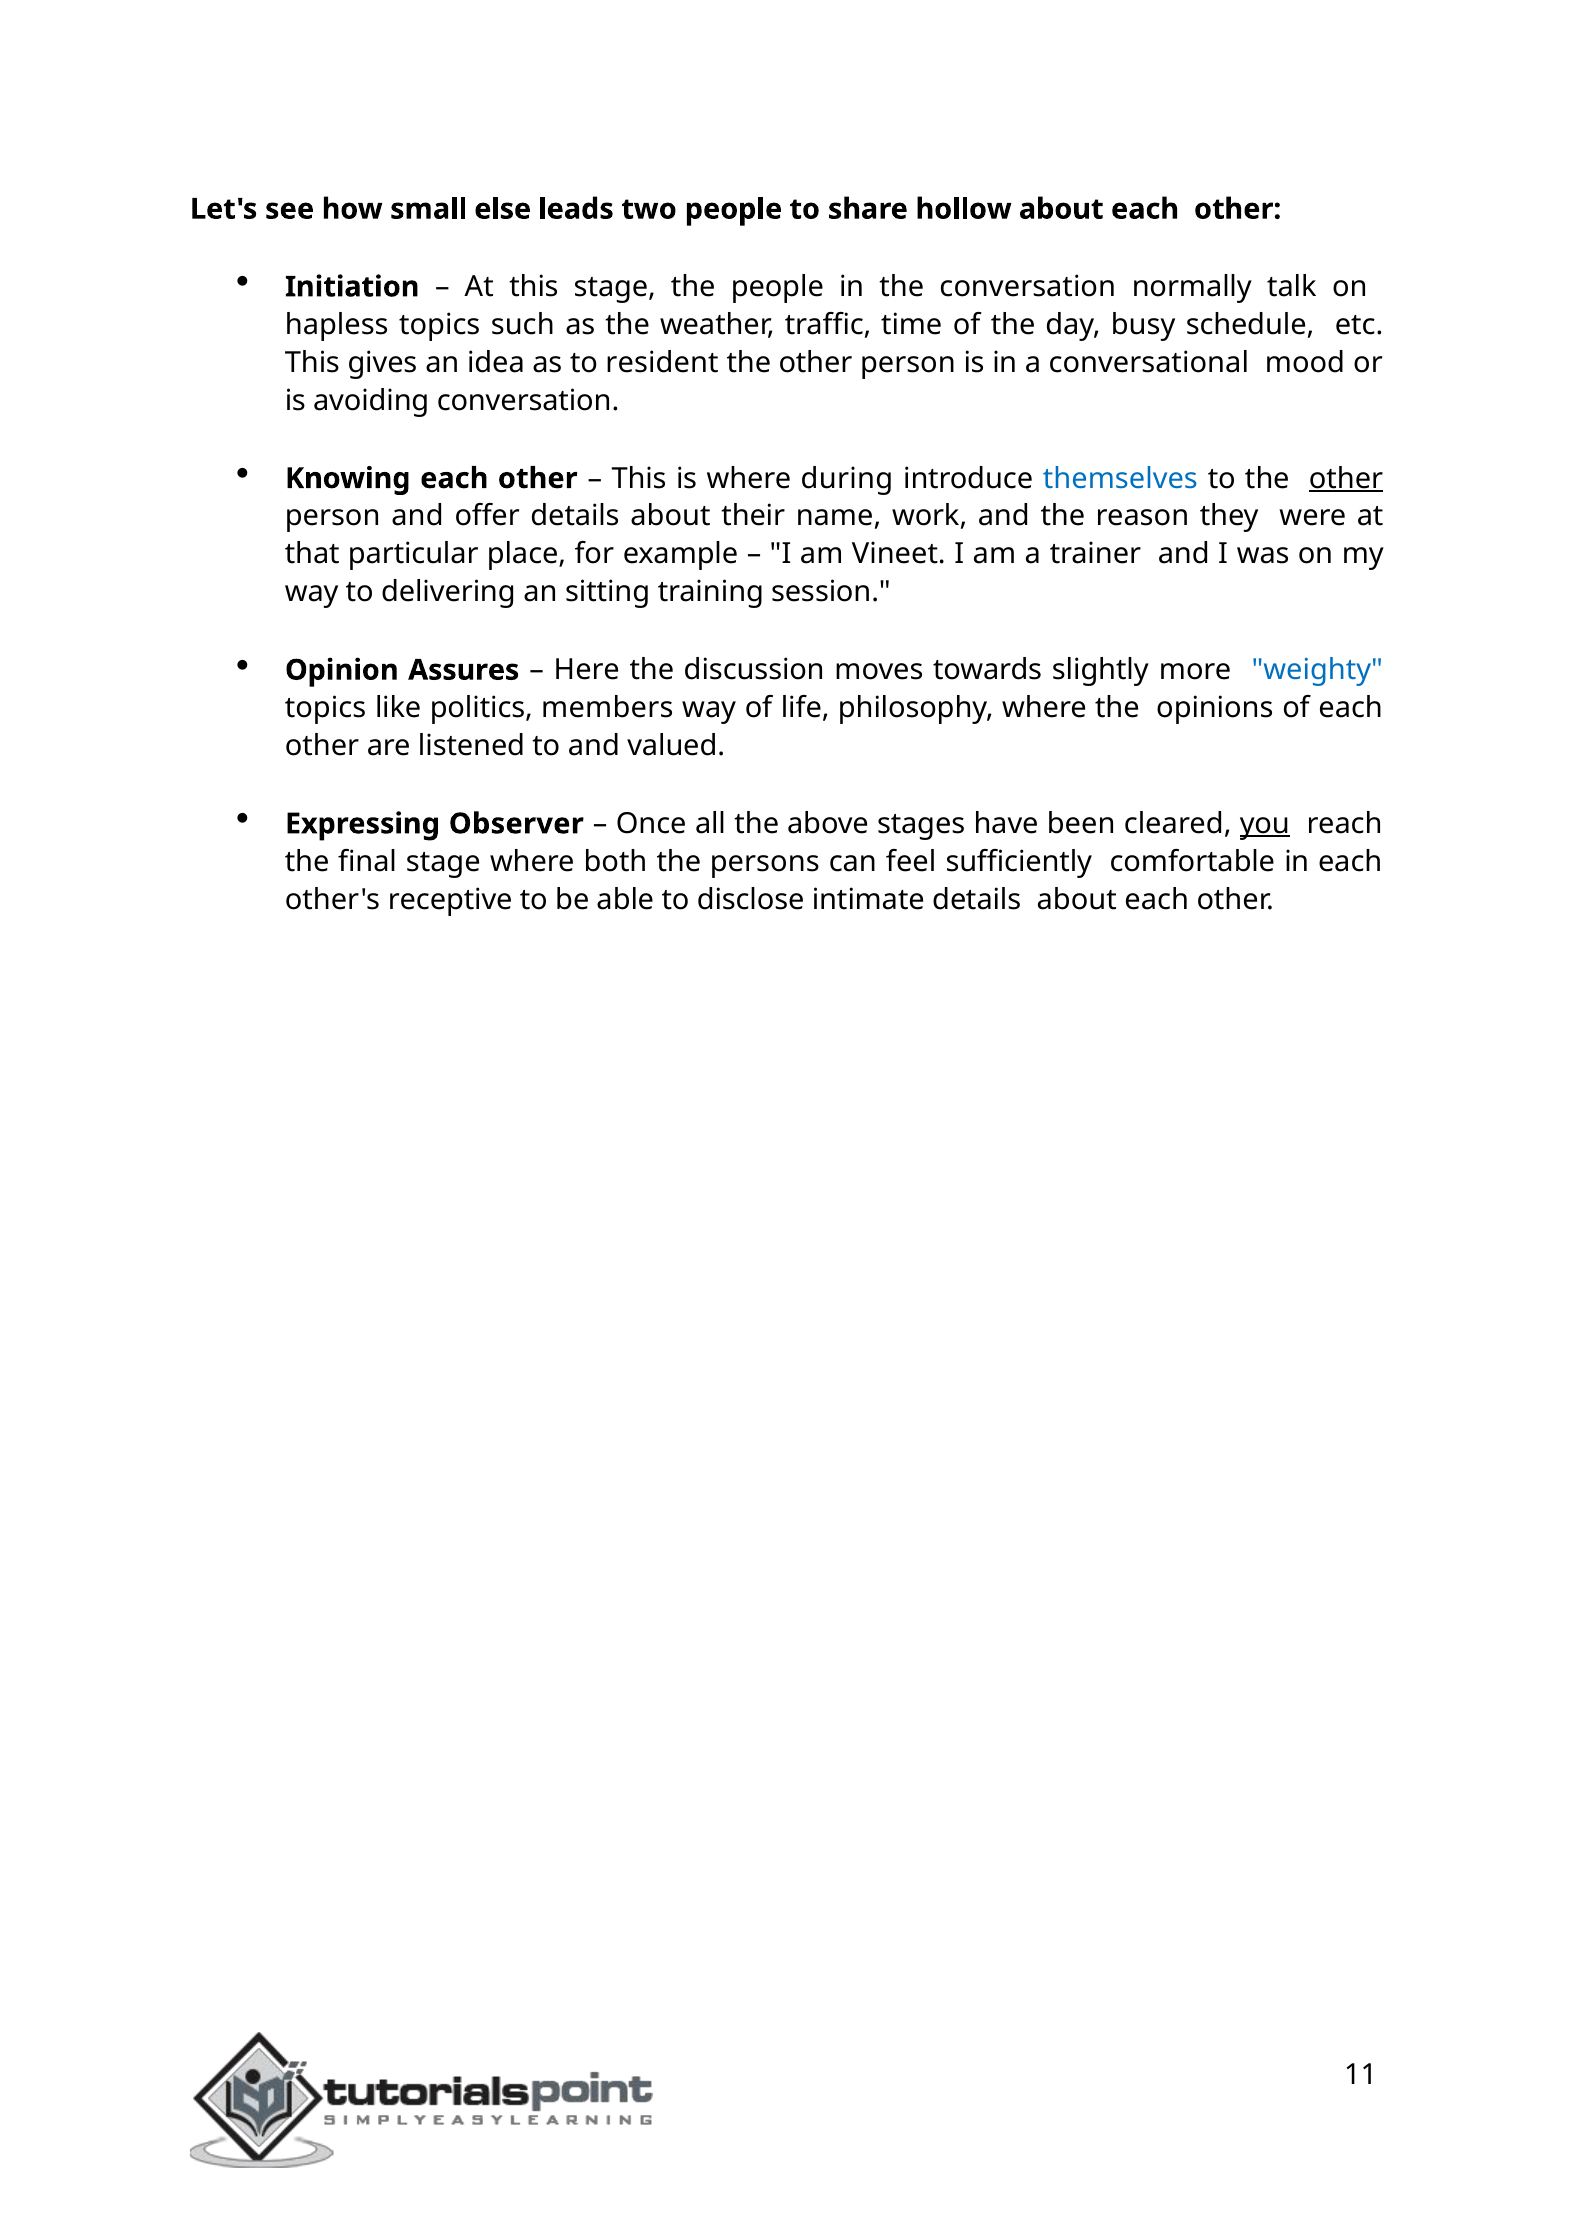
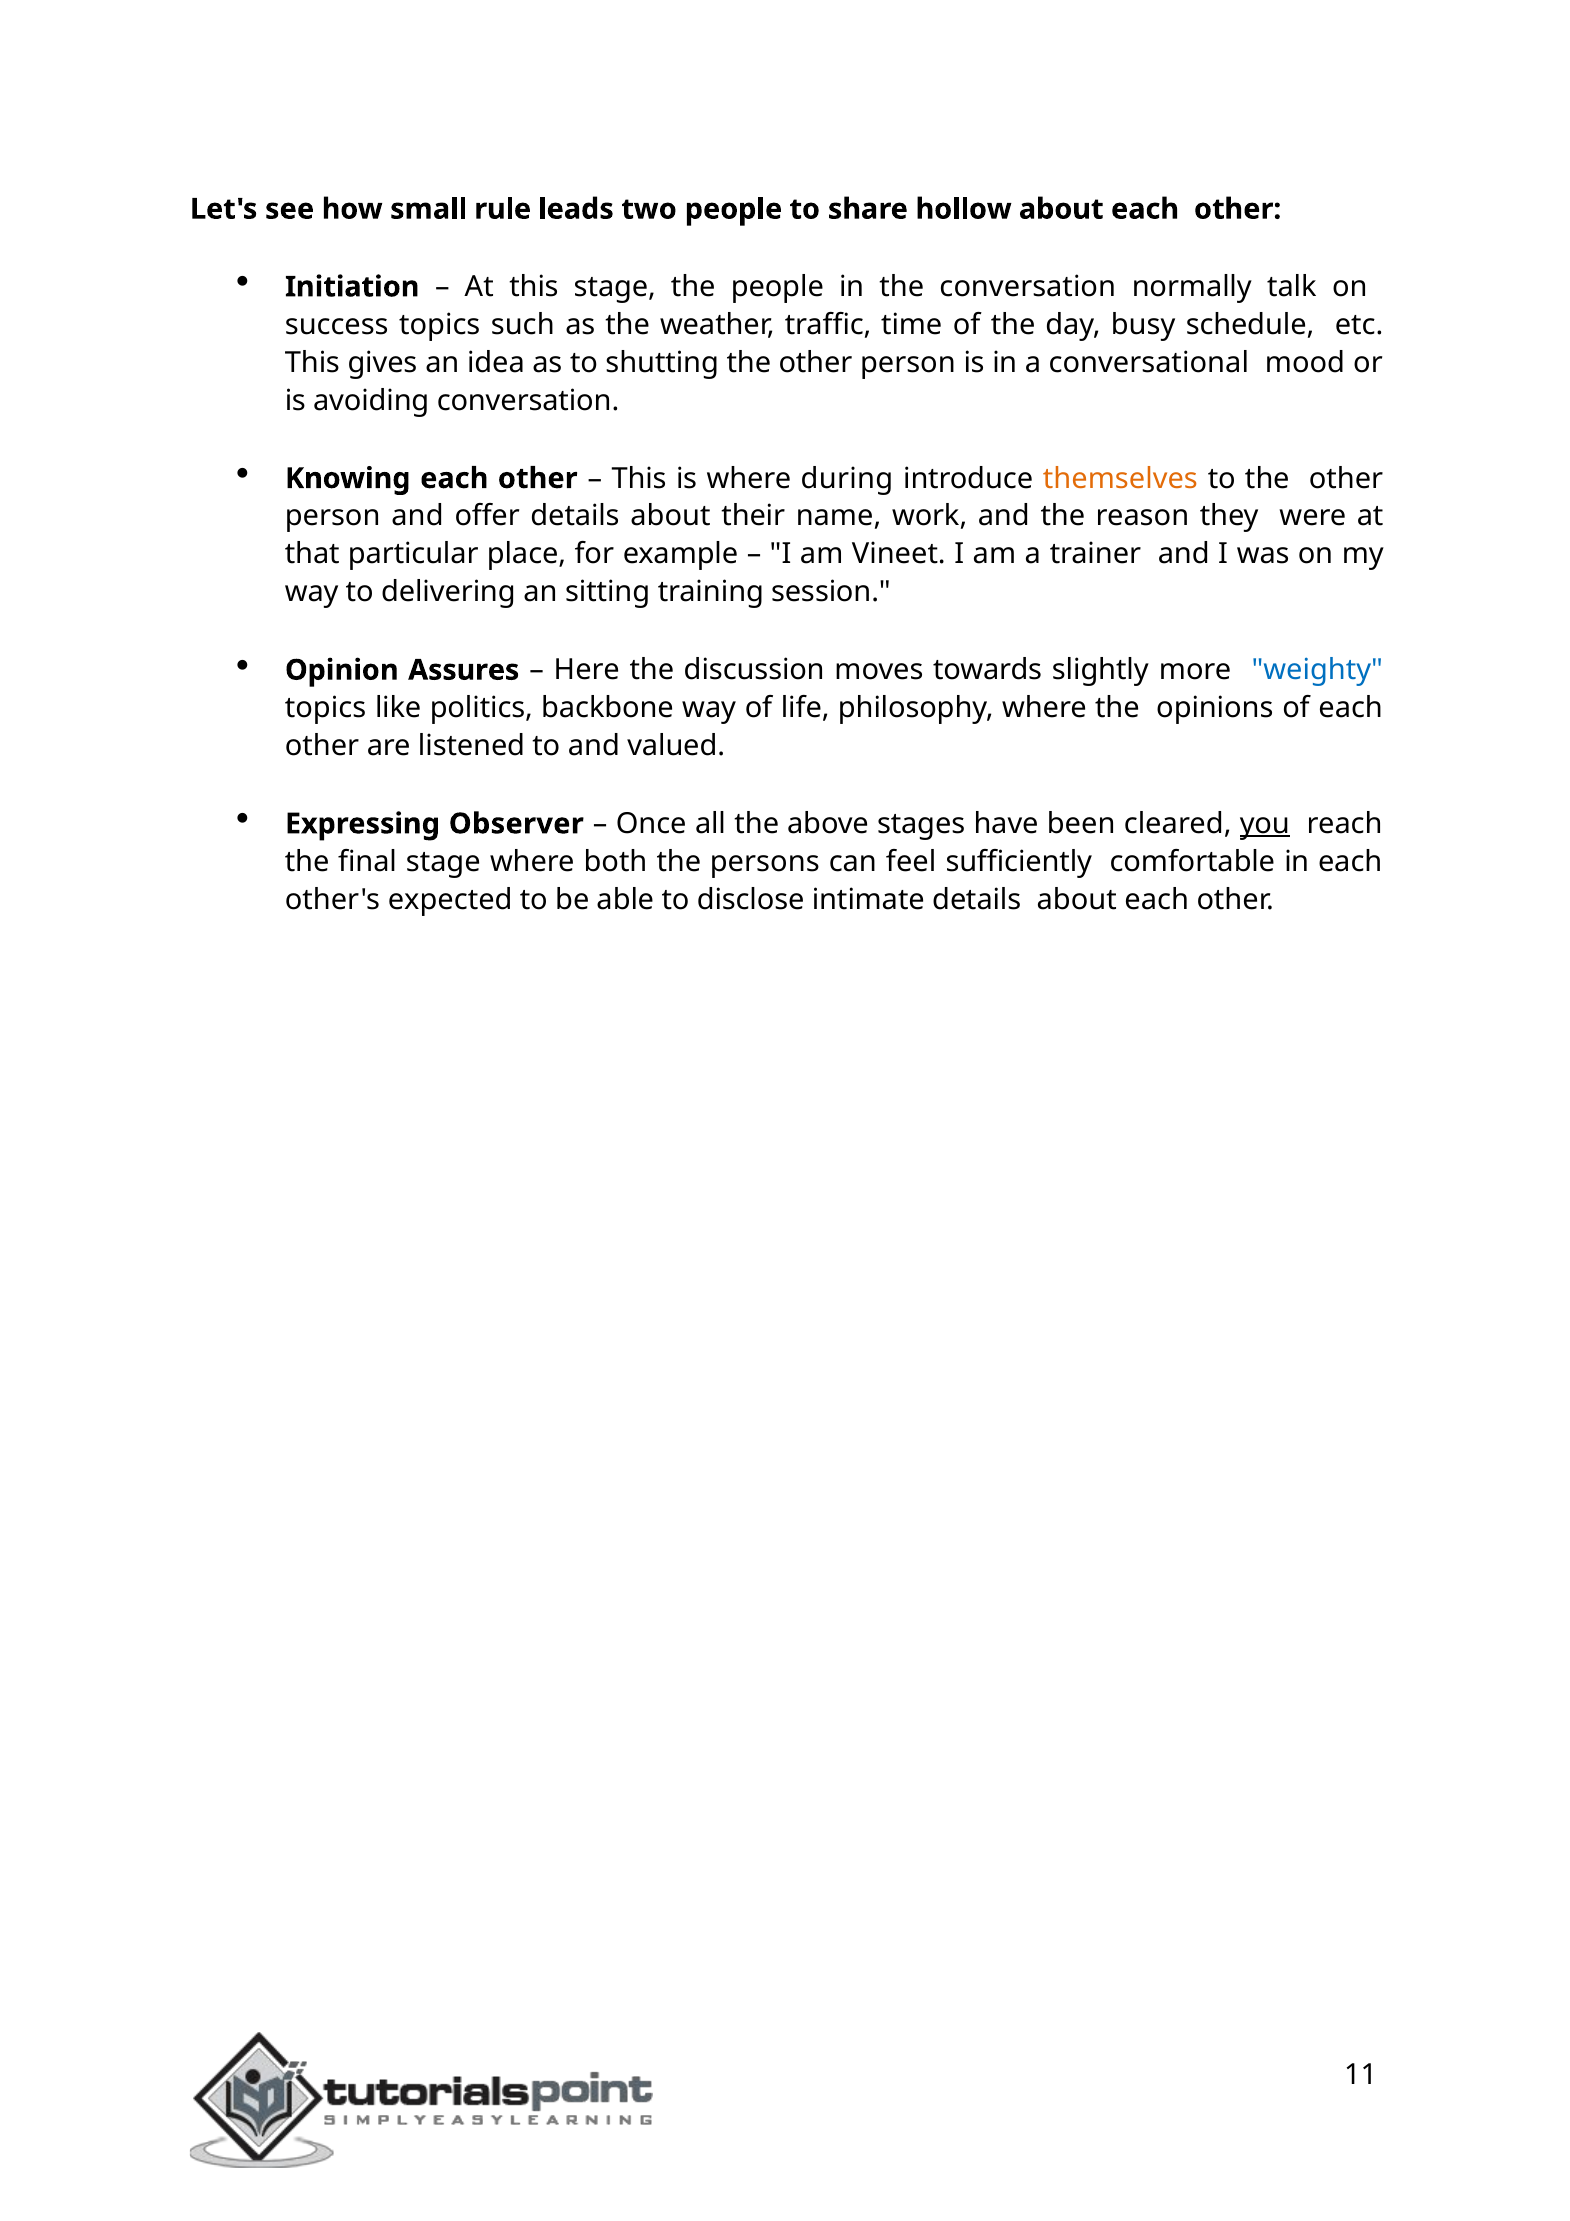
else: else -> rule
hapless: hapless -> success
resident: resident -> shutting
themselves colour: blue -> orange
other at (1346, 479) underline: present -> none
members: members -> backbone
receptive: receptive -> expected
